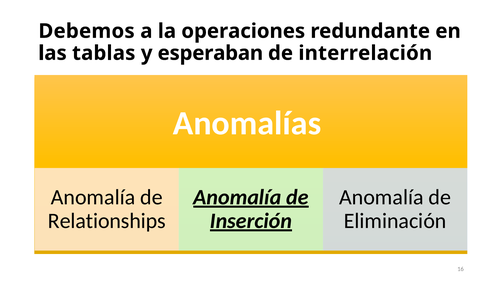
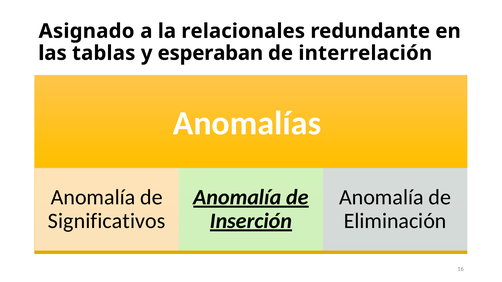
Debemos: Debemos -> Asignado
operaciones: operaciones -> relacionales
Relationships: Relationships -> Significativos
